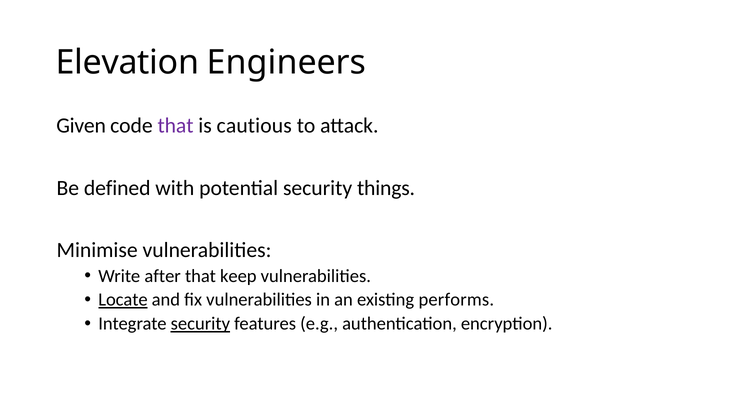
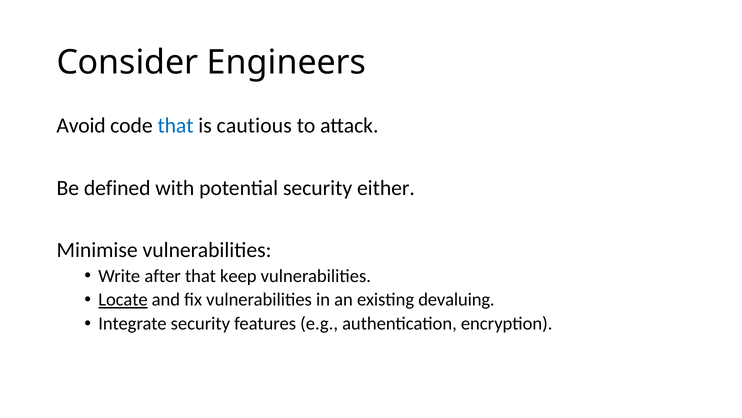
Elevation: Elevation -> Consider
Given: Given -> Avoid
that at (176, 125) colour: purple -> blue
things: things -> either
performs: performs -> devaluing
security at (200, 323) underline: present -> none
